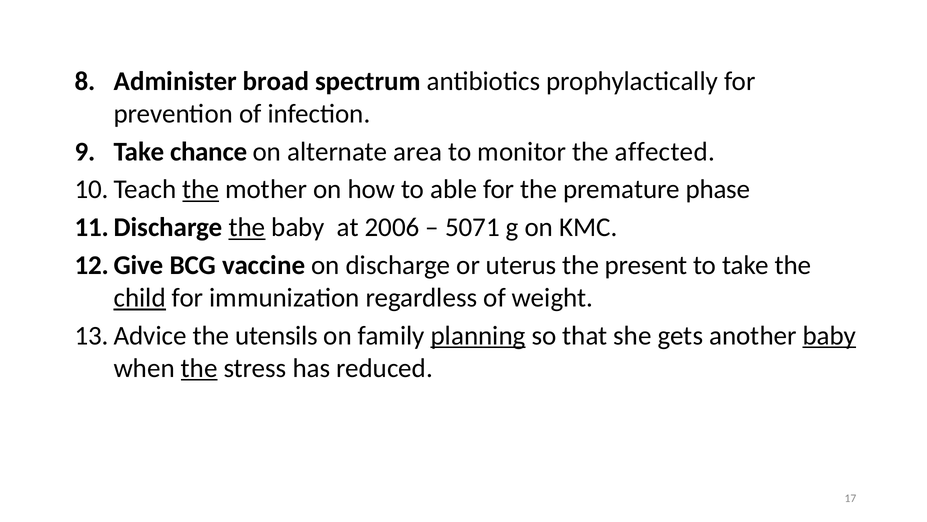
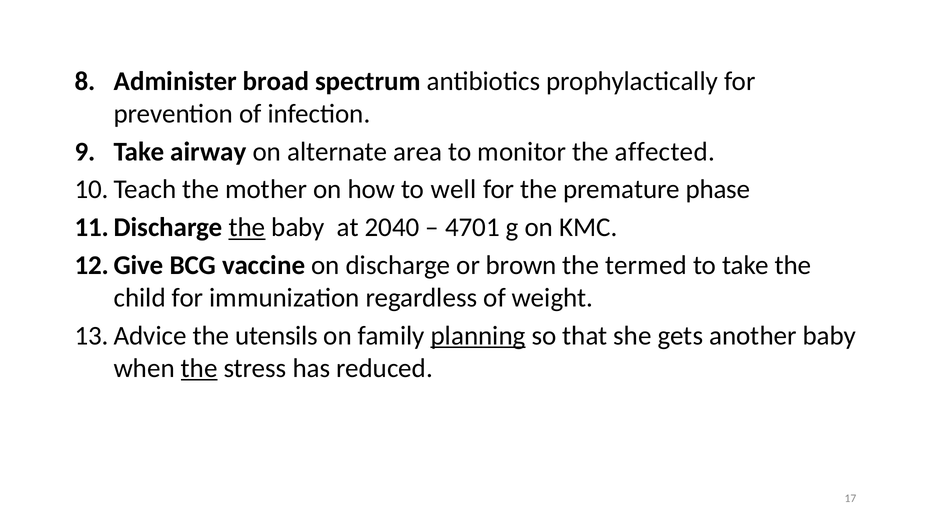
chance: chance -> airway
the at (201, 189) underline: present -> none
able: able -> well
2006: 2006 -> 2040
5071: 5071 -> 4701
uterus: uterus -> brown
present: present -> termed
child underline: present -> none
baby at (829, 335) underline: present -> none
